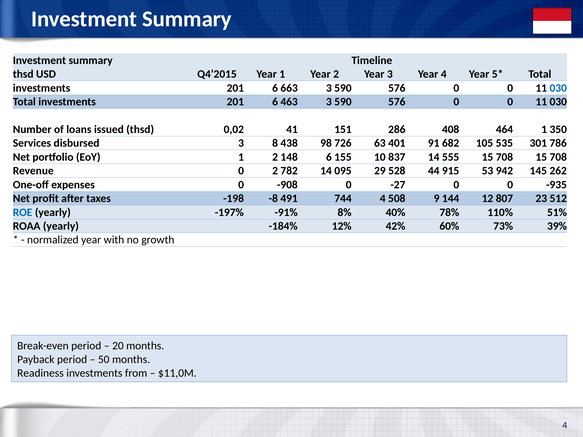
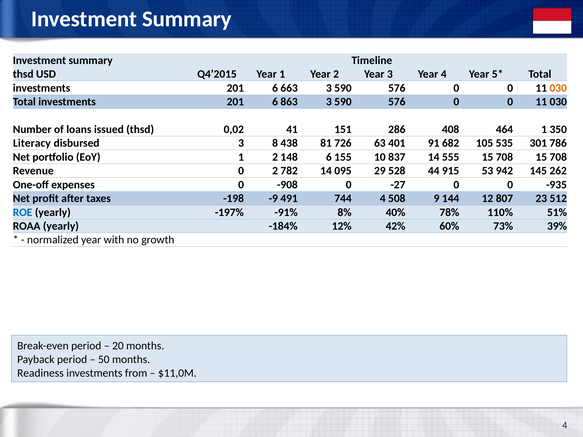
030 at (558, 88) colour: blue -> orange
463: 463 -> 863
Services: Services -> Literacy
98: 98 -> 81
-8: -8 -> -9
